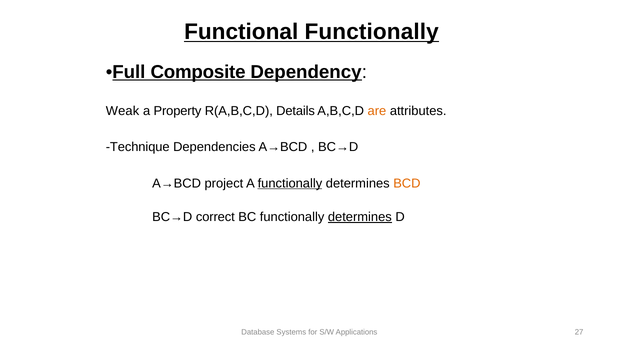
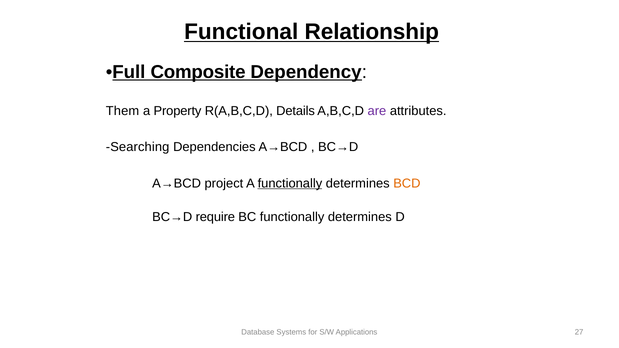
Functional Functionally: Functionally -> Relationship
Weak: Weak -> Them
are colour: orange -> purple
Technique: Technique -> Searching
correct: correct -> require
determines at (360, 217) underline: present -> none
